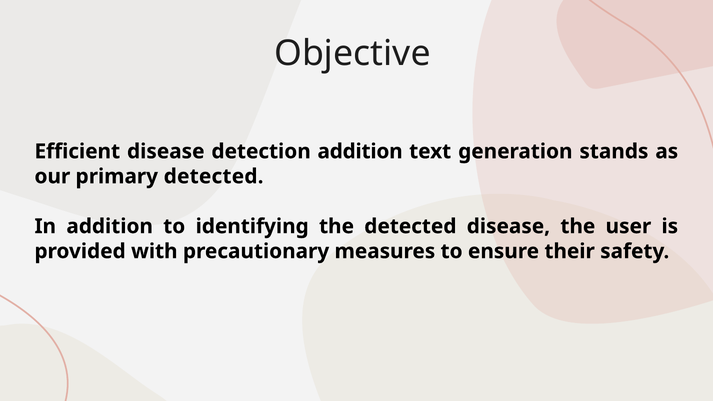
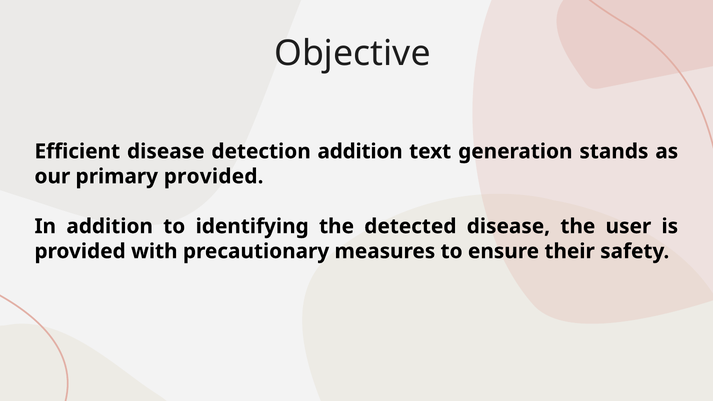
primary detected: detected -> provided
